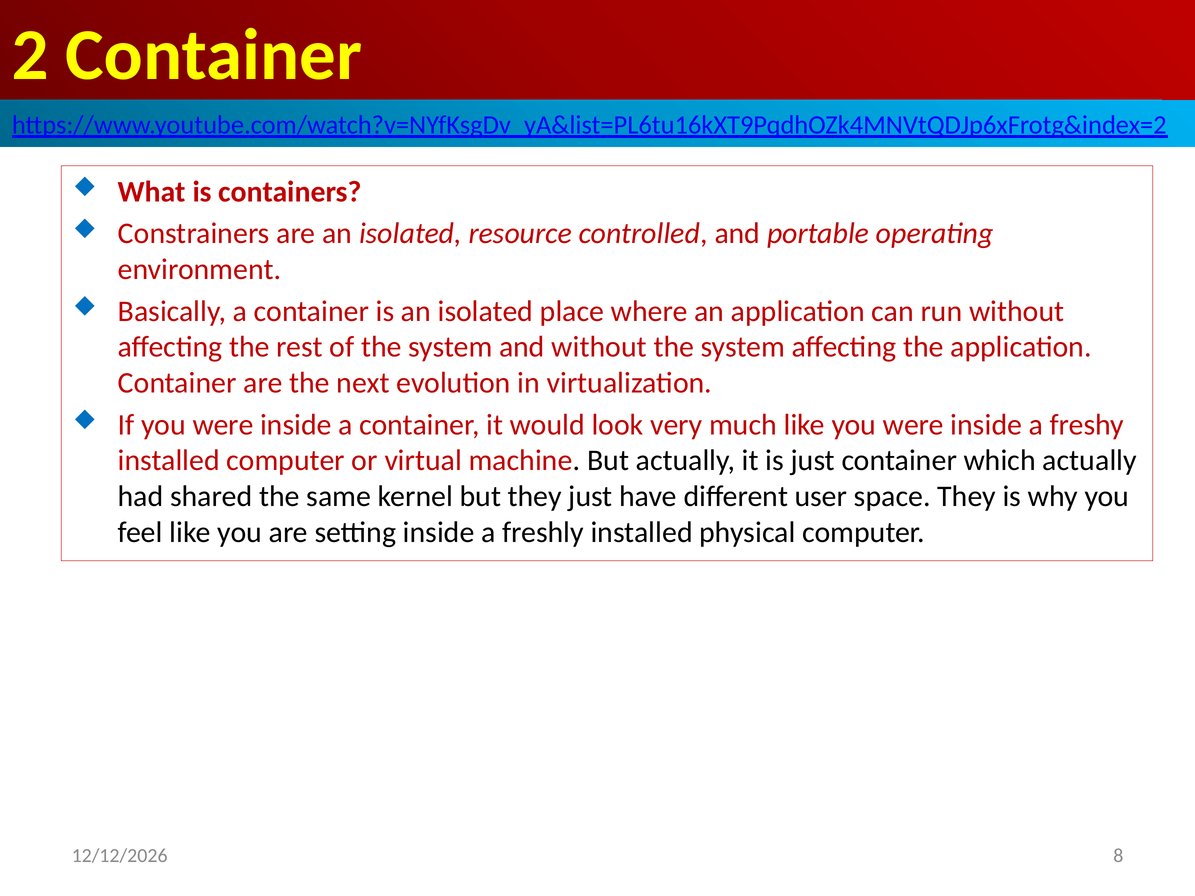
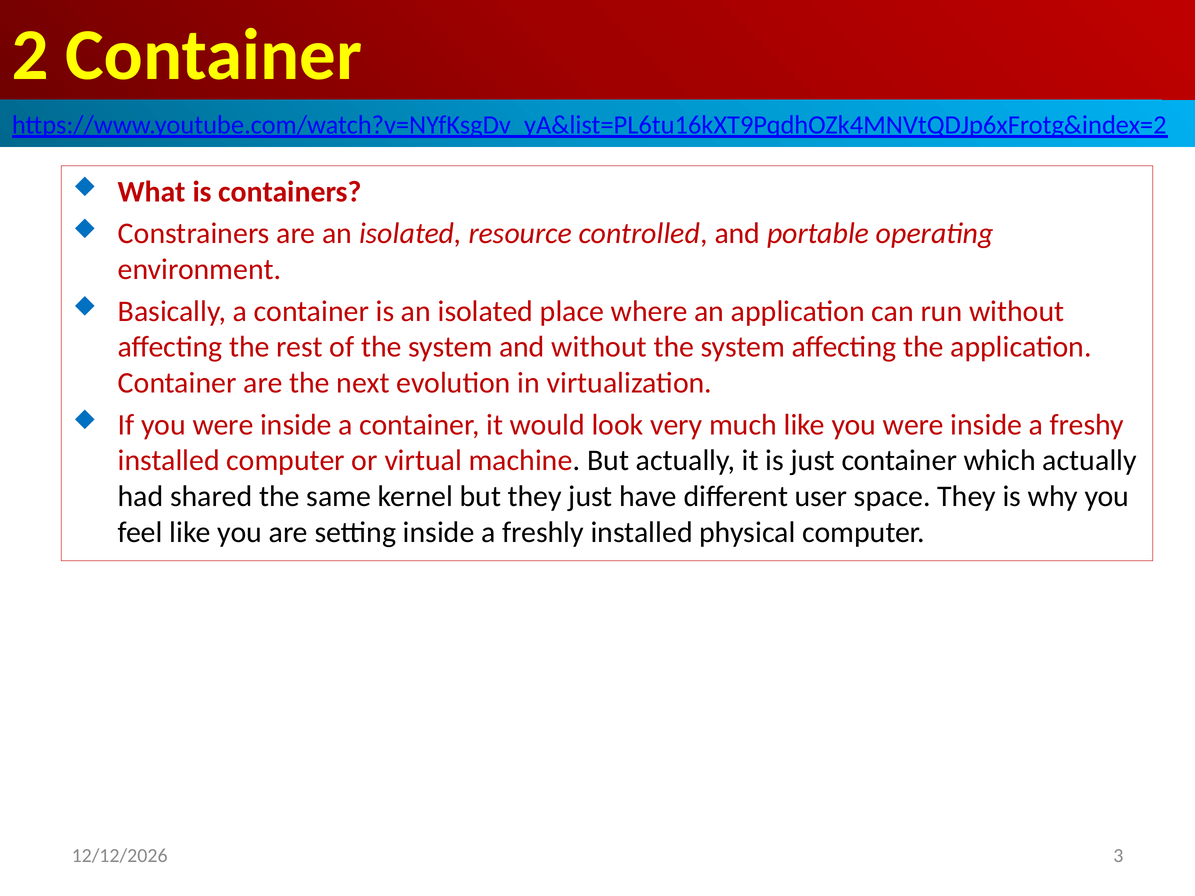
8: 8 -> 3
